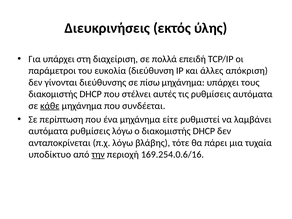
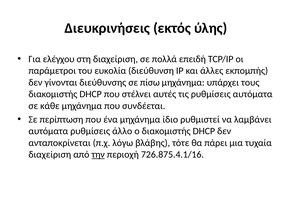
Για υπάρχει: υπάρχει -> ελέγχου
απόκριση: απόκριση -> εκπομπής
κάθε underline: present -> none
είτε: είτε -> ίδιο
ρυθμίσεις λόγω: λόγω -> άλλο
υποδίκτυο at (50, 154): υποδίκτυο -> διαχείριση
169.254.0.6/16: 169.254.0.6/16 -> 726.875.4.1/16
